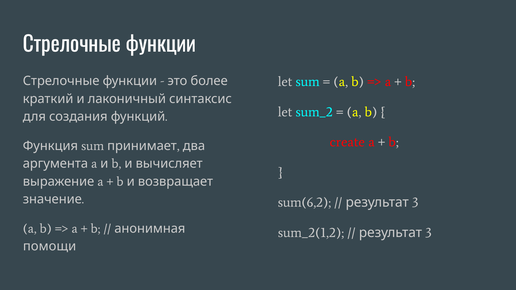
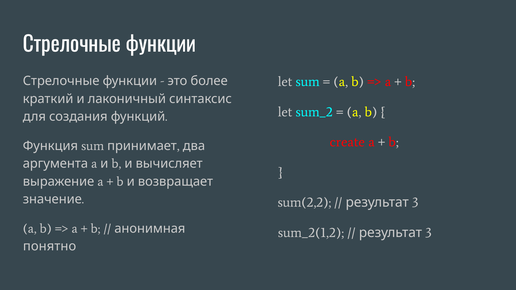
sum(6,2: sum(6,2 -> sum(2,2
помощи: помощи -> понятно
